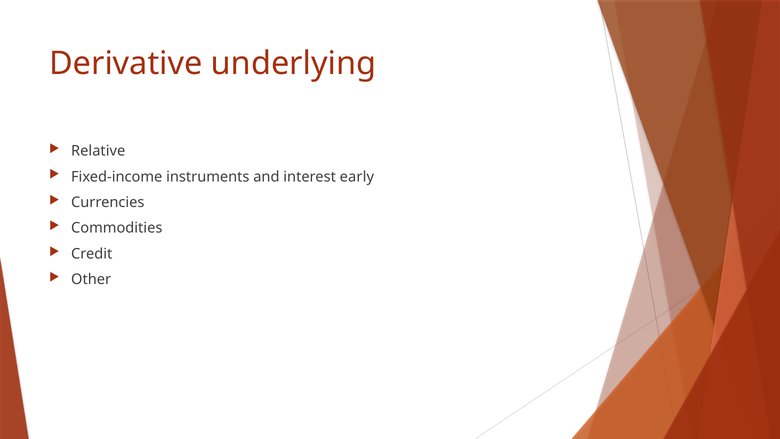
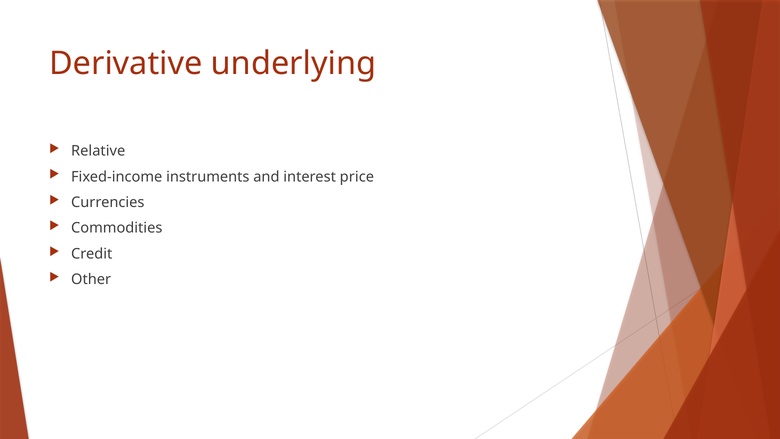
early: early -> price
